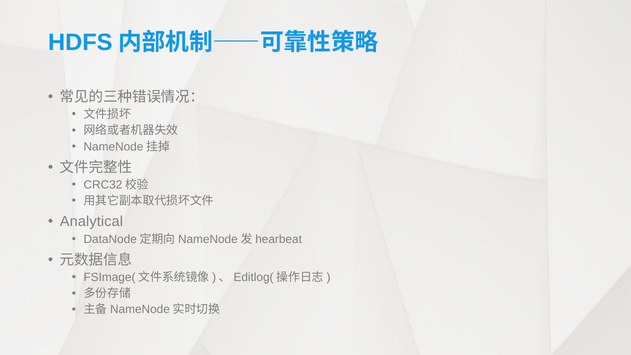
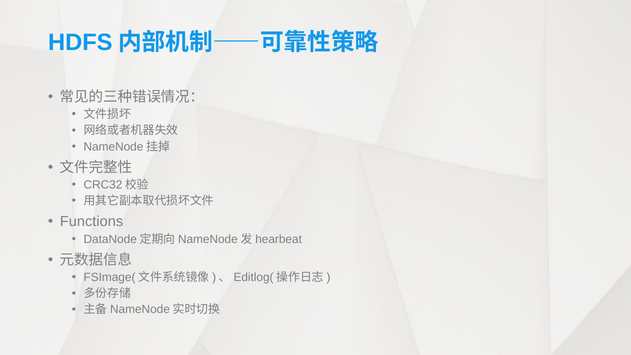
Analytical: Analytical -> Functions
